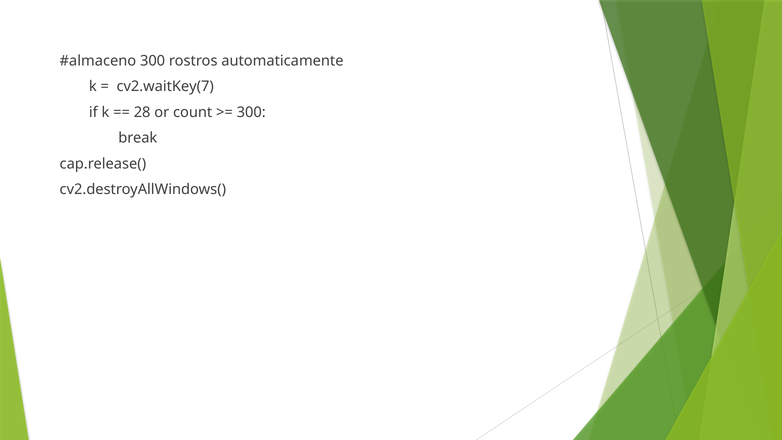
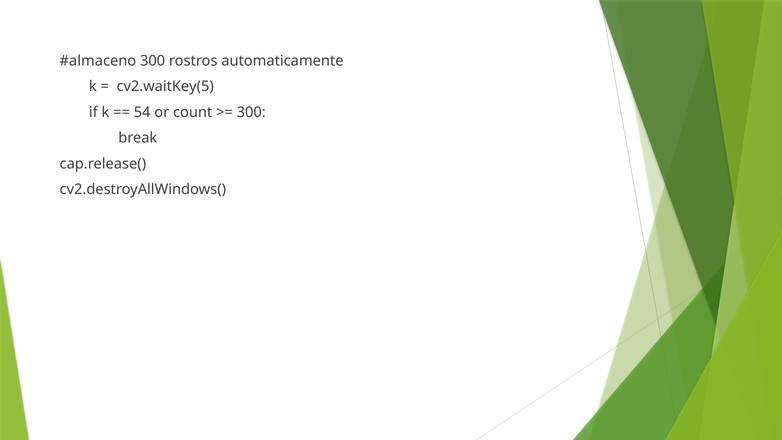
cv2.waitKey(7: cv2.waitKey(7 -> cv2.waitKey(5
28: 28 -> 54
